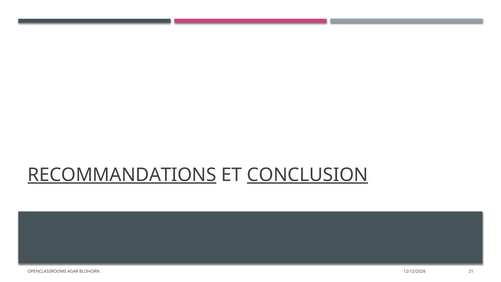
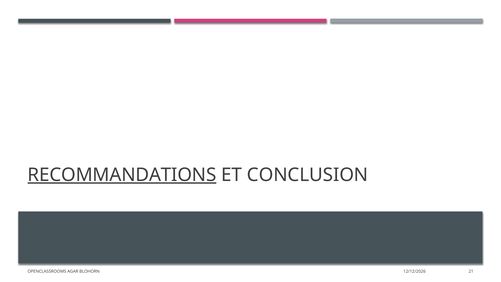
CONCLUSION underline: present -> none
